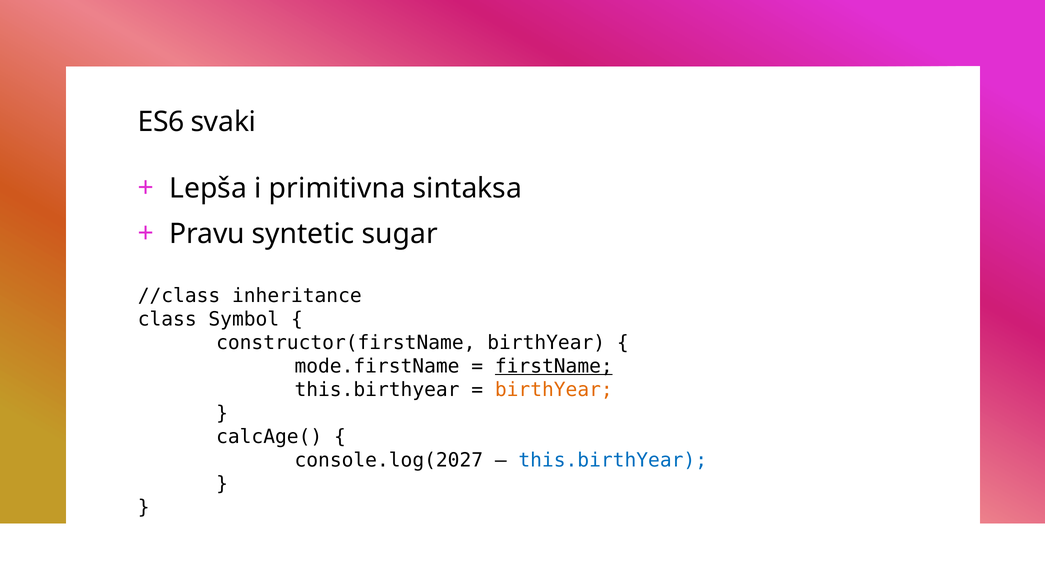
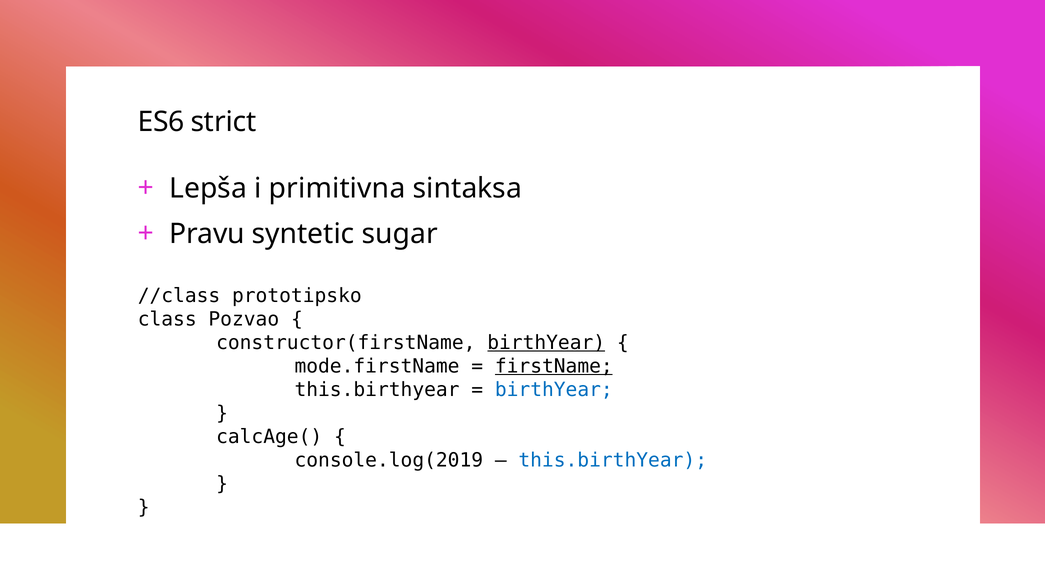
svaki: svaki -> strict
inheritance: inheritance -> prototipsko
Symbol: Symbol -> Pozvao
birthYear at (546, 342) underline: none -> present
birthYear at (554, 390) colour: orange -> blue
console.log(2027: console.log(2027 -> console.log(2019
